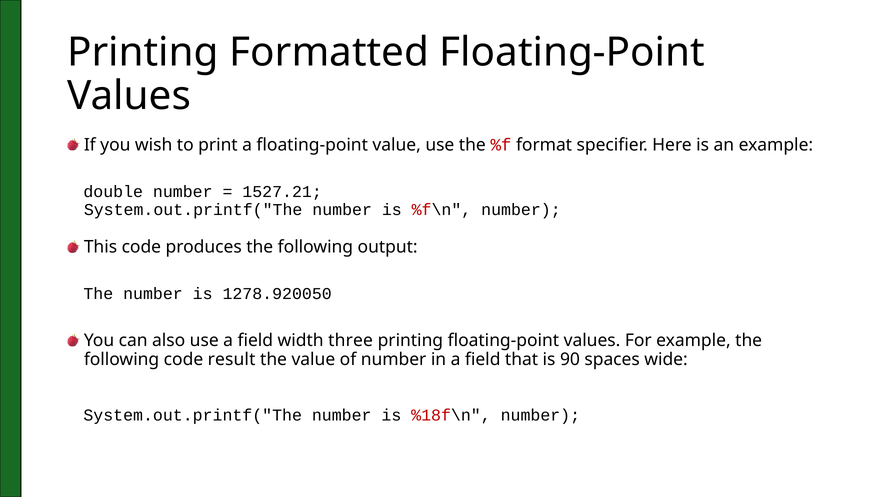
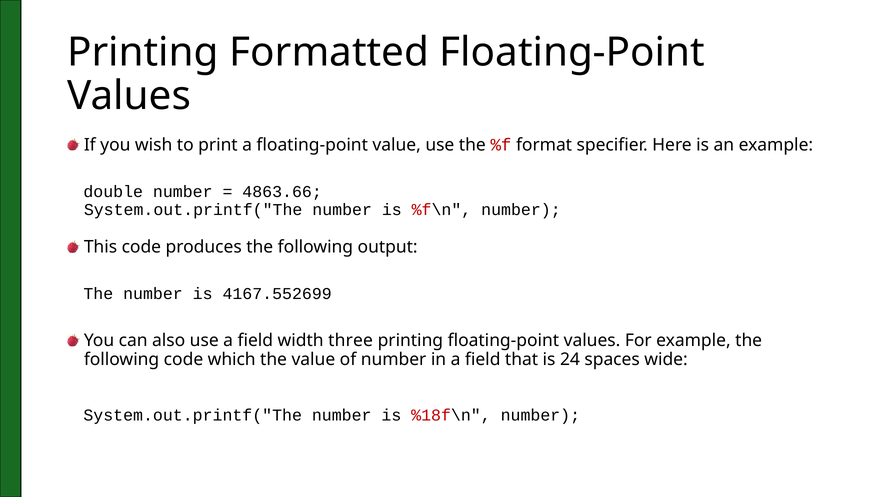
1527.21: 1527.21 -> 4863.66
1278.920050: 1278.920050 -> 4167.552699
result: result -> which
90: 90 -> 24
